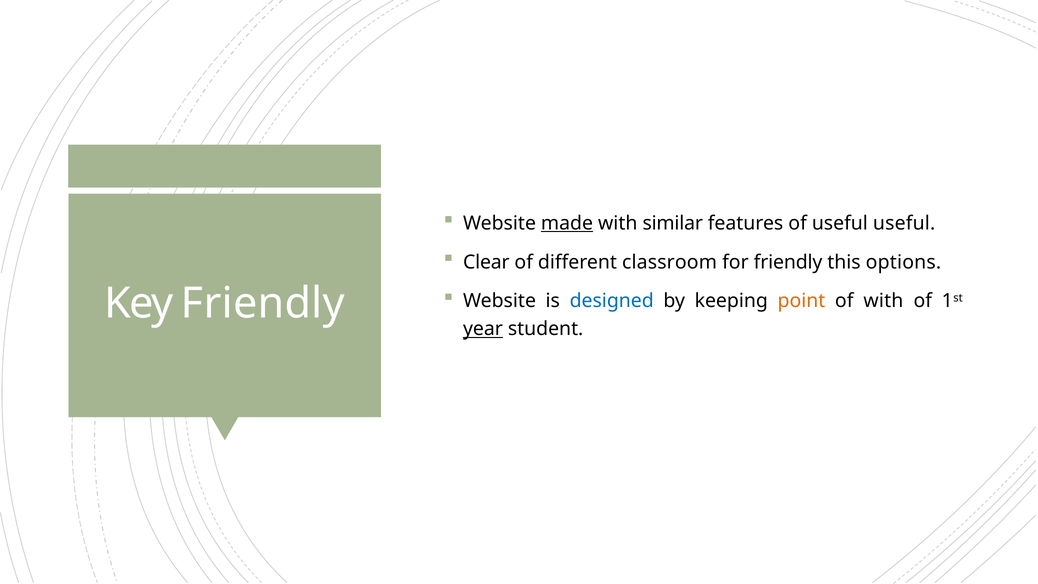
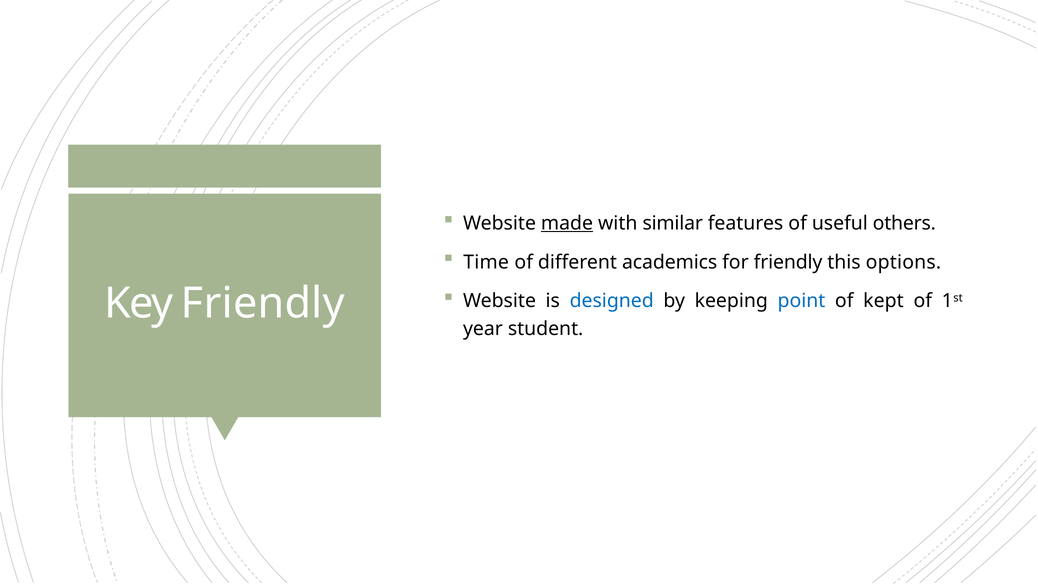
useful useful: useful -> others
Clear: Clear -> Time
classroom: classroom -> academics
point colour: orange -> blue
of with: with -> kept
year underline: present -> none
